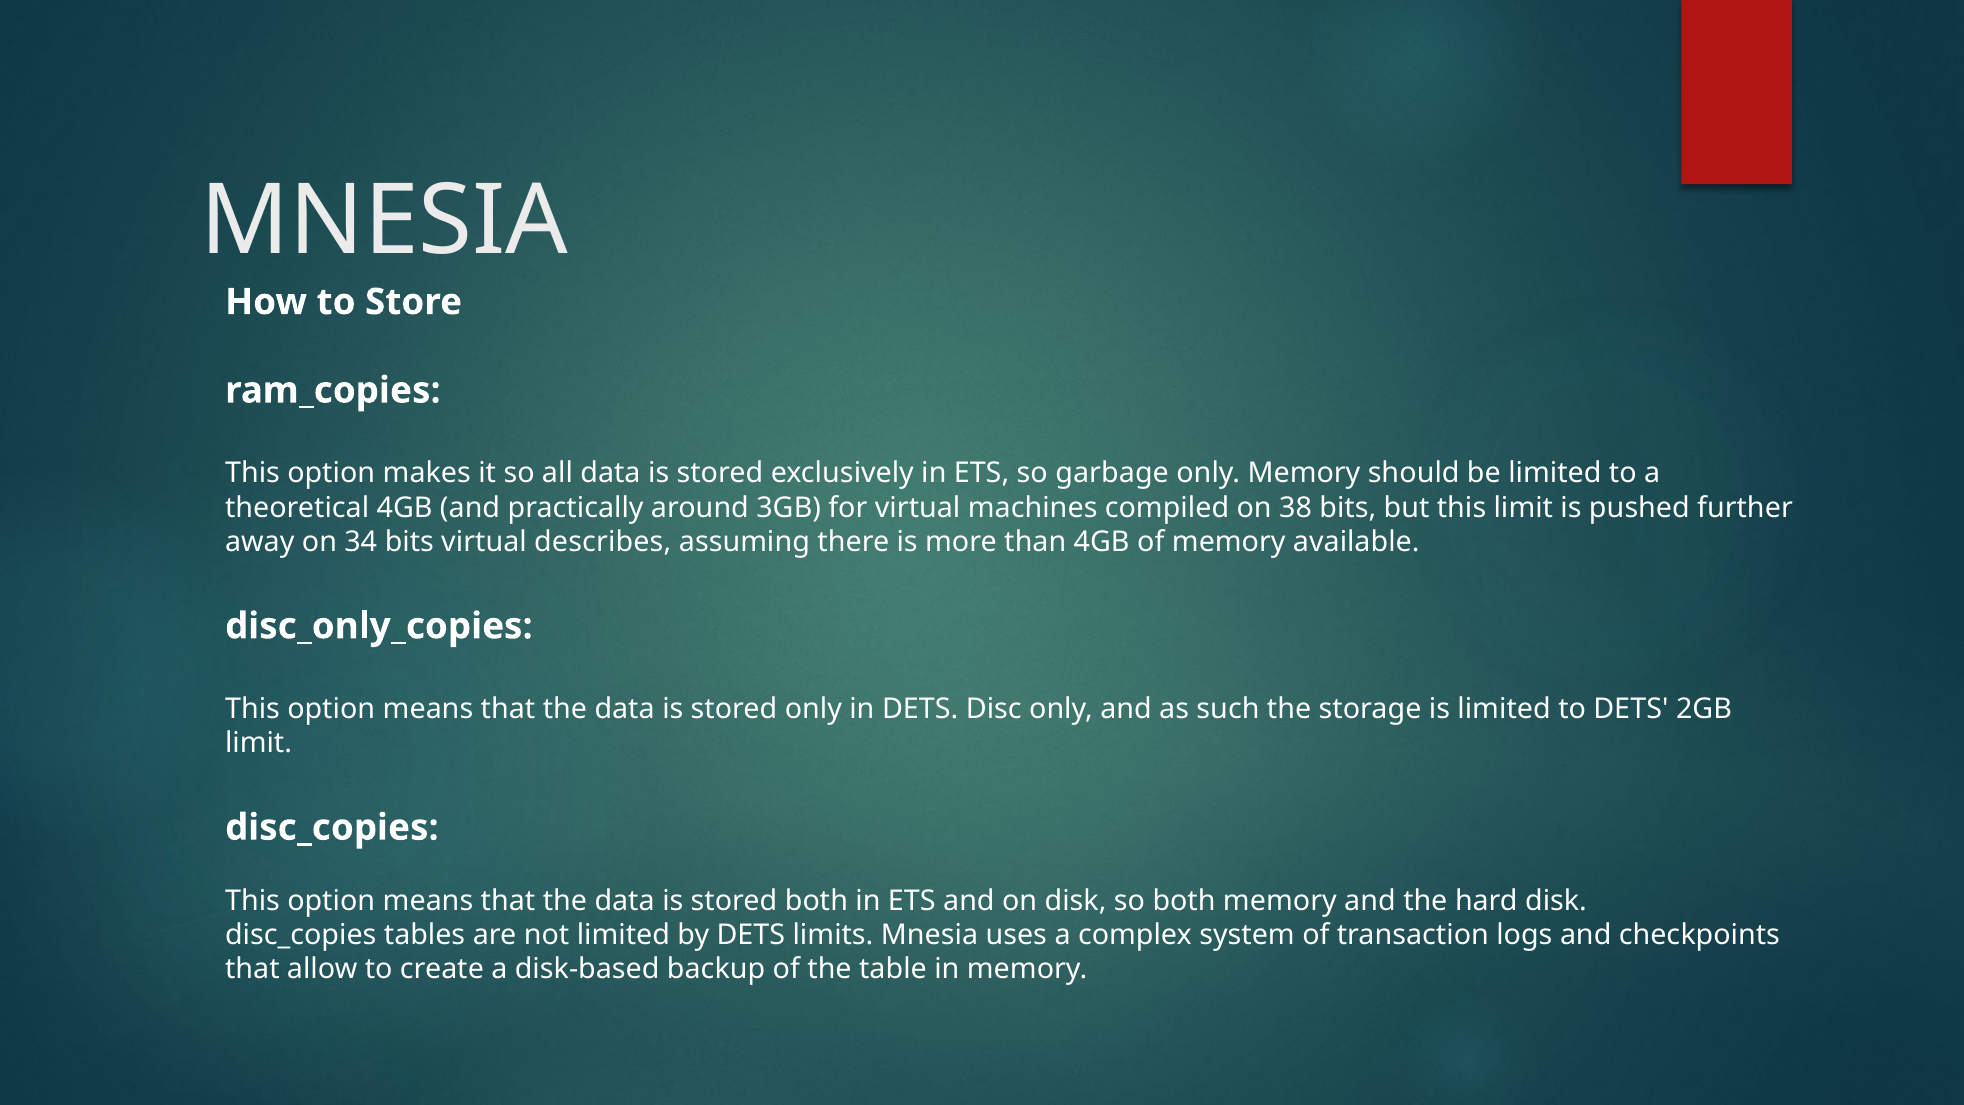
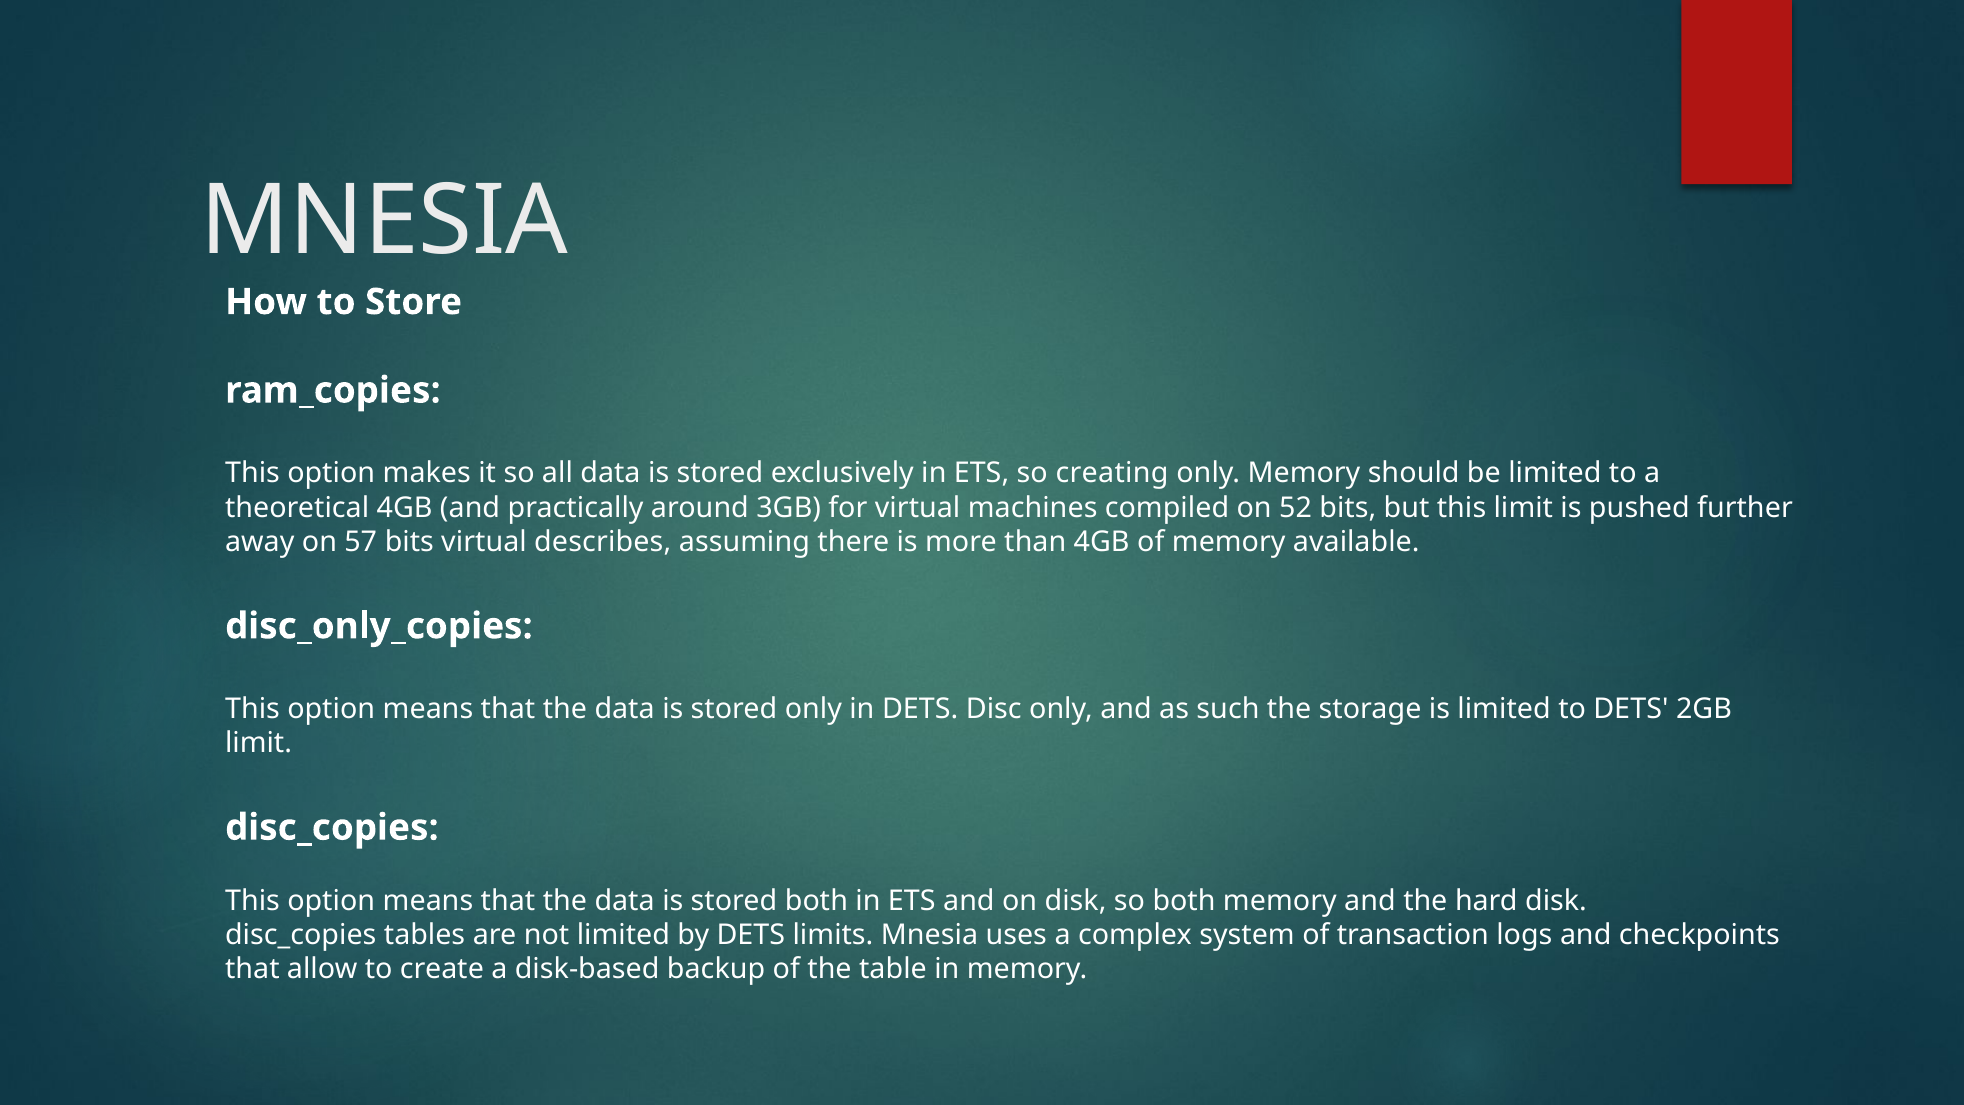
garbage: garbage -> creating
38: 38 -> 52
34: 34 -> 57
